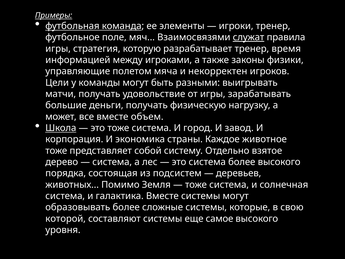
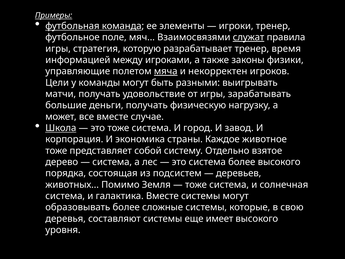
мяча underline: none -> present
объем: объем -> случае
которой: которой -> деревья
самое: самое -> имеет
